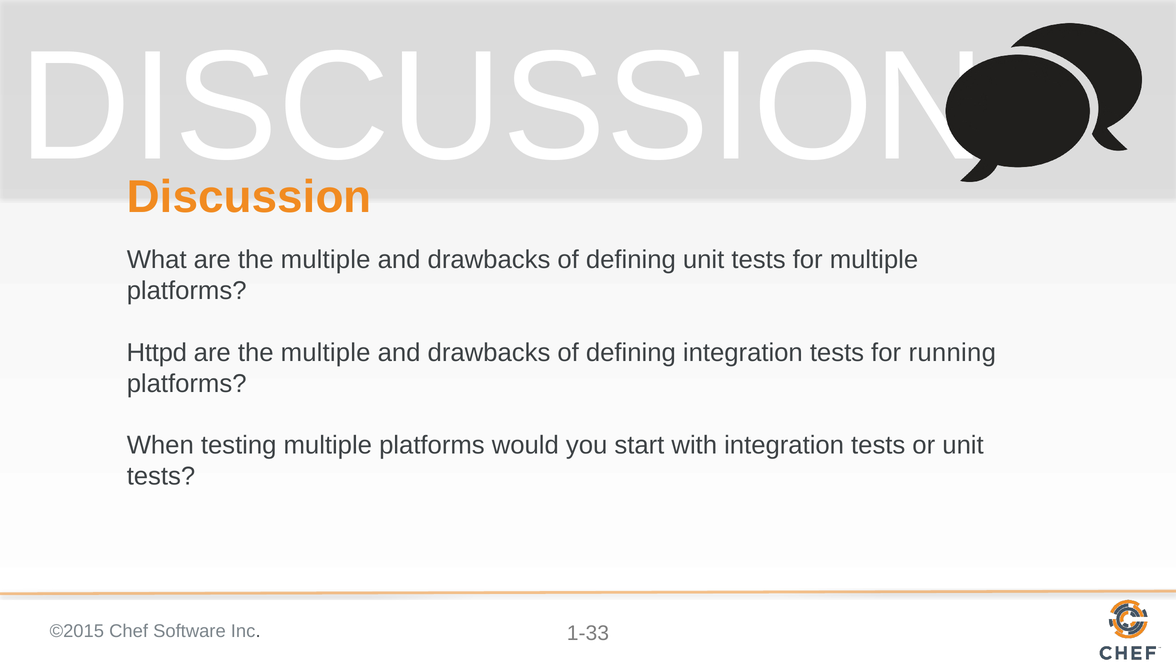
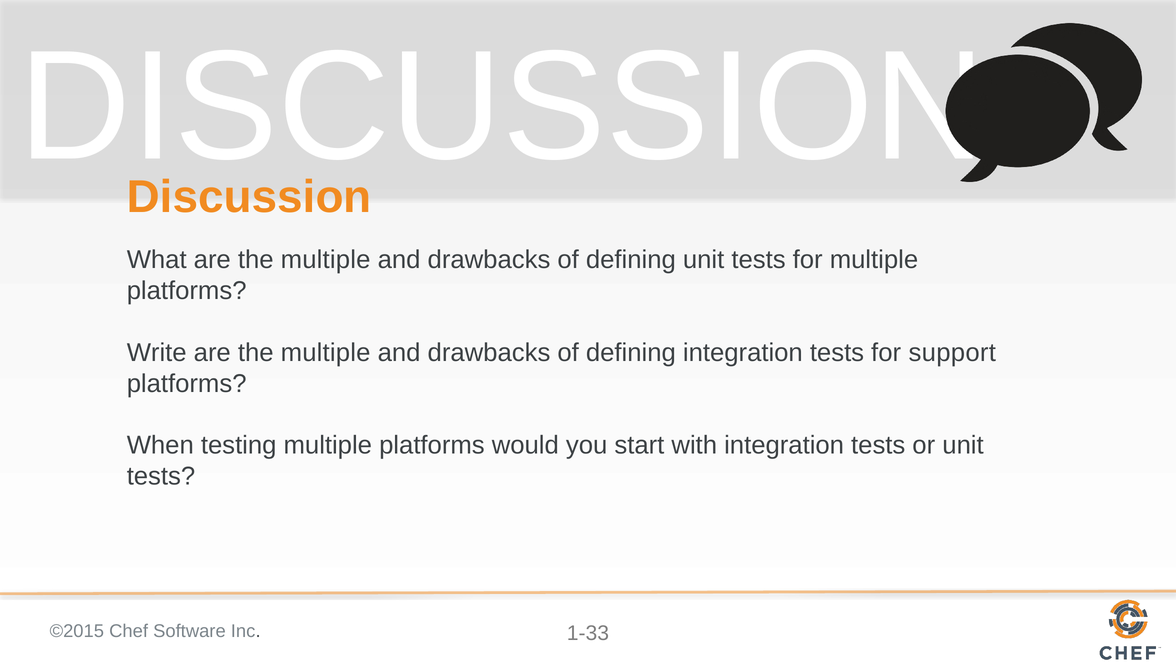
Httpd: Httpd -> Write
running: running -> support
